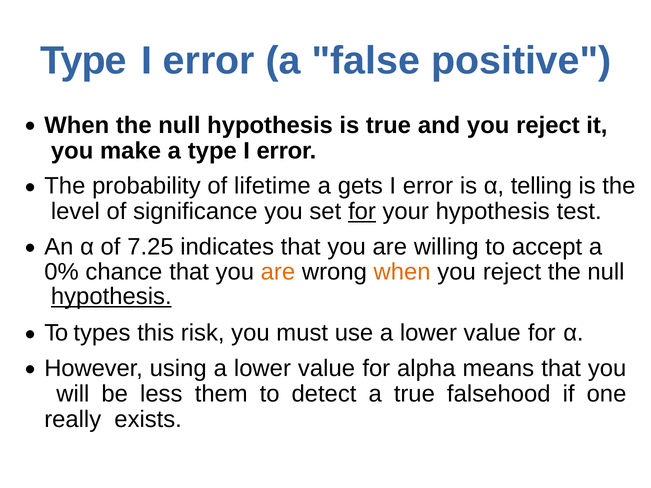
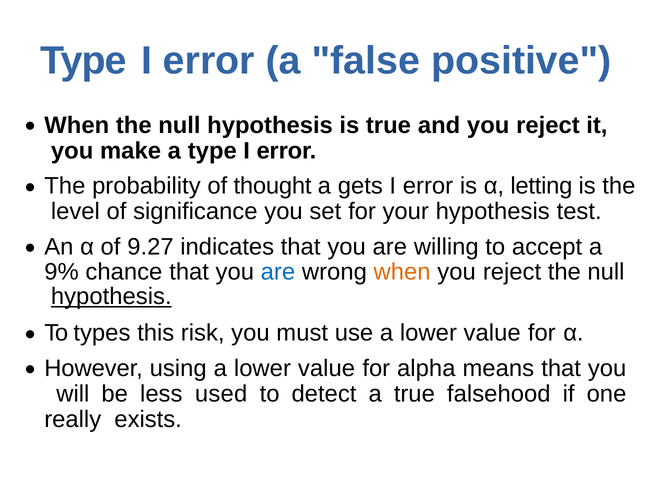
lifetime: lifetime -> thought
telling: telling -> letting
for at (362, 212) underline: present -> none
7.25: 7.25 -> 9.27
0%: 0% -> 9%
are at (278, 272) colour: orange -> blue
them: them -> used
